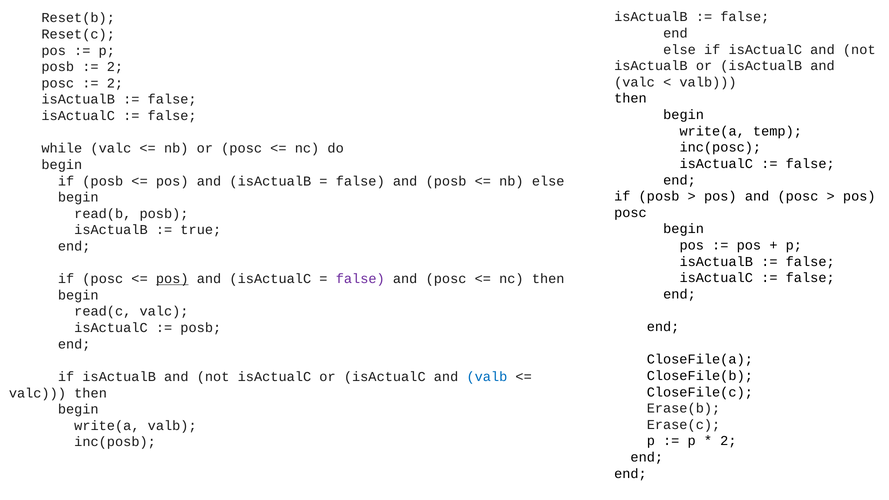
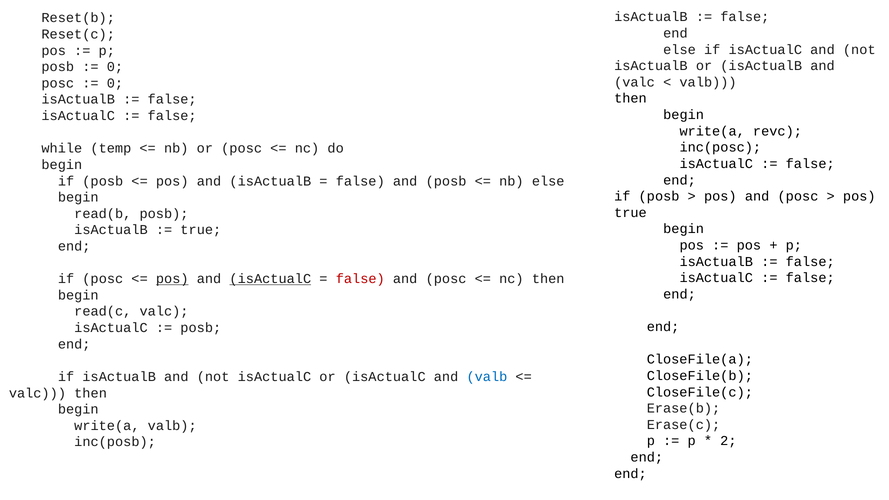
2 at (115, 67): 2 -> 0
2 at (115, 83): 2 -> 0
temp: temp -> revc
while valc: valc -> temp
posc at (630, 213): posc -> true
isActualC at (270, 279) underline: none -> present
false at (360, 279) colour: purple -> red
